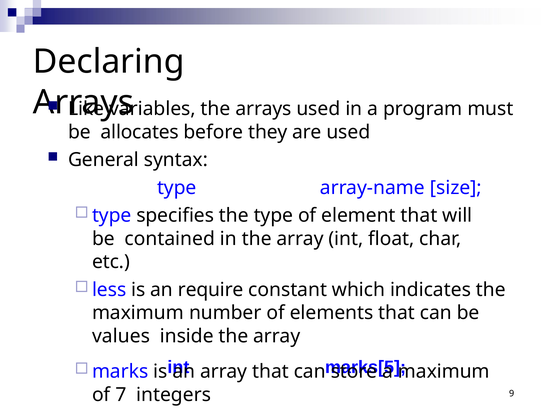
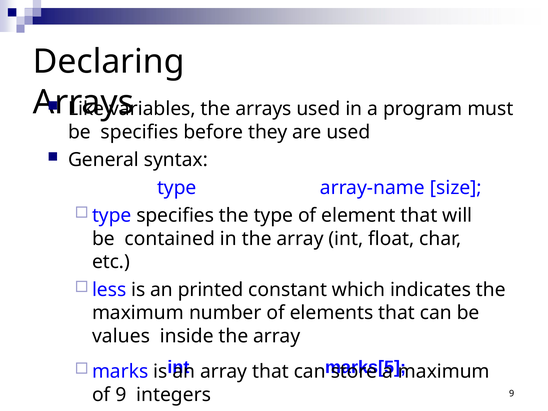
be allocates: allocates -> specifies
require: require -> printed
of 7: 7 -> 9
